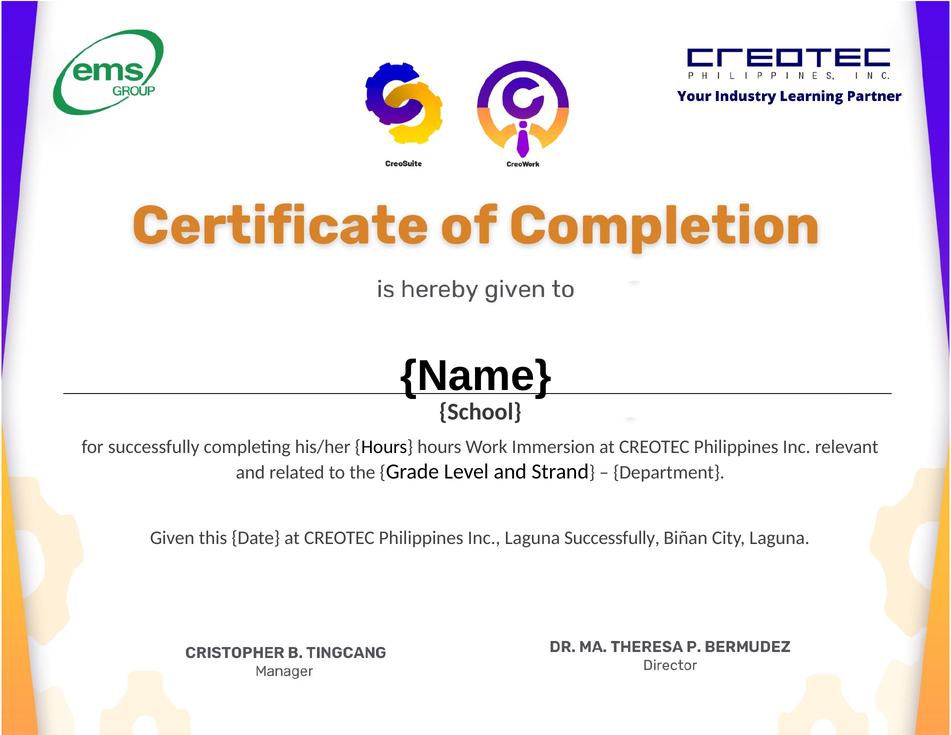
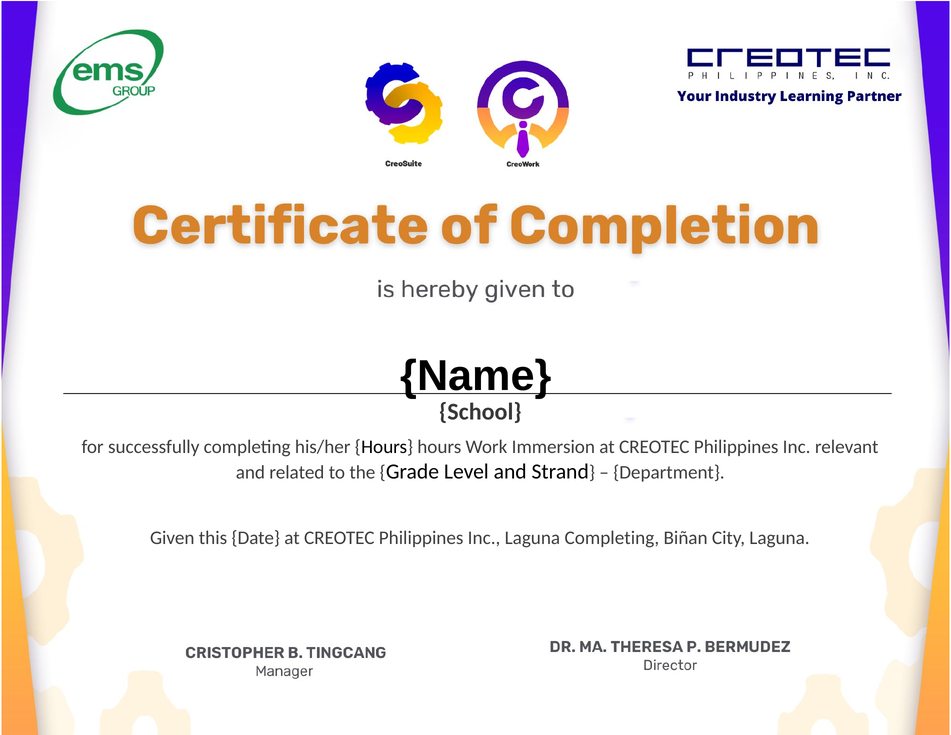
Laguna Successfully: Successfully -> Completing
